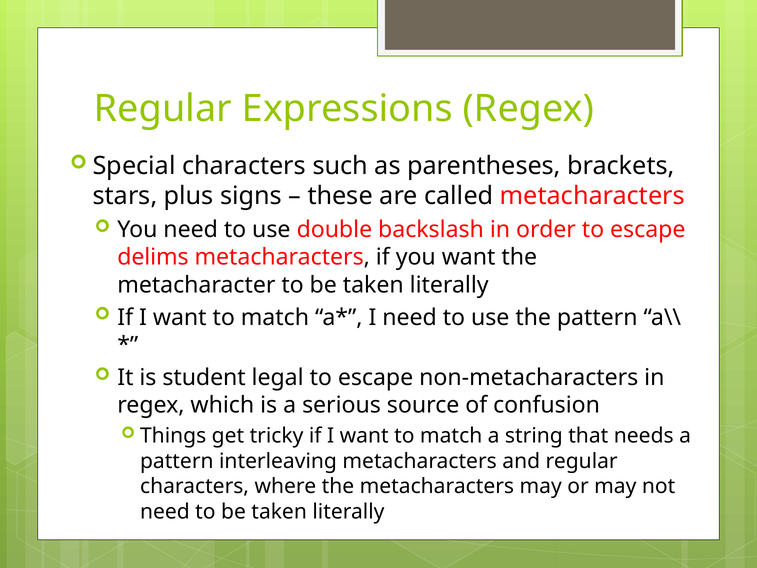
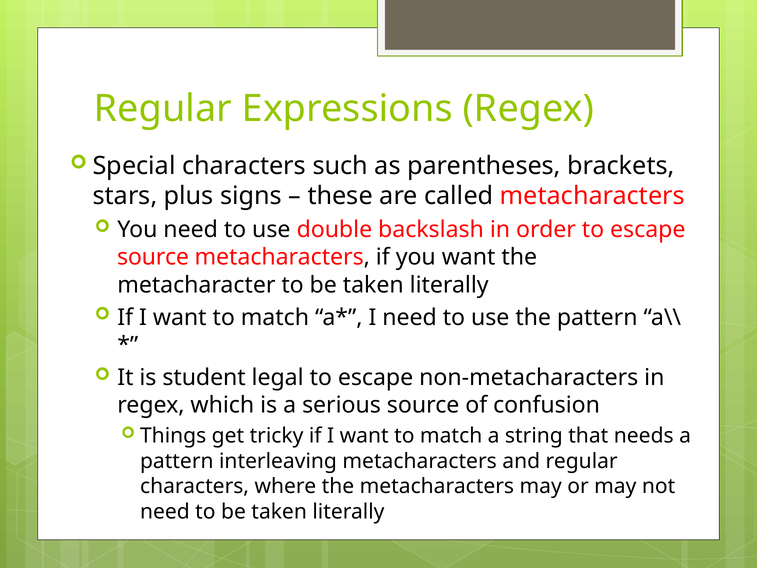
delims at (153, 257): delims -> source
